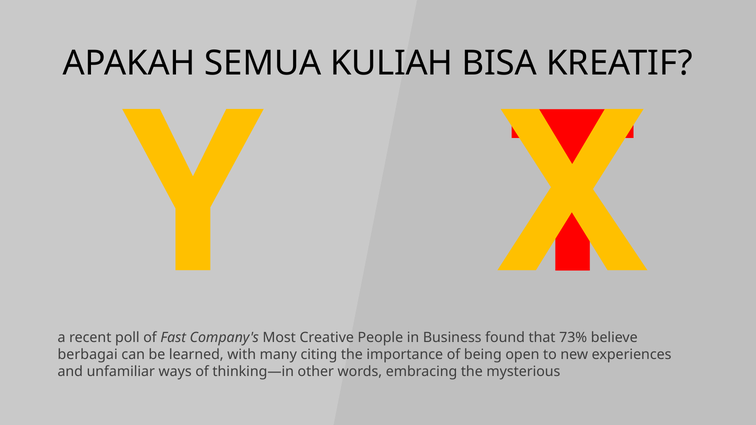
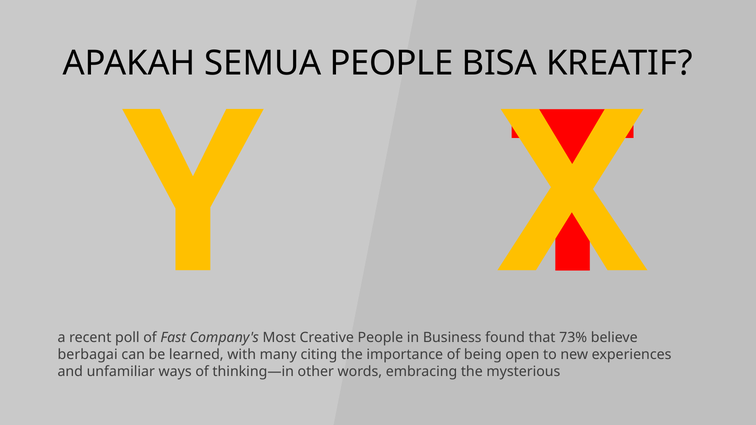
SEMUA KULIAH: KULIAH -> PEOPLE
